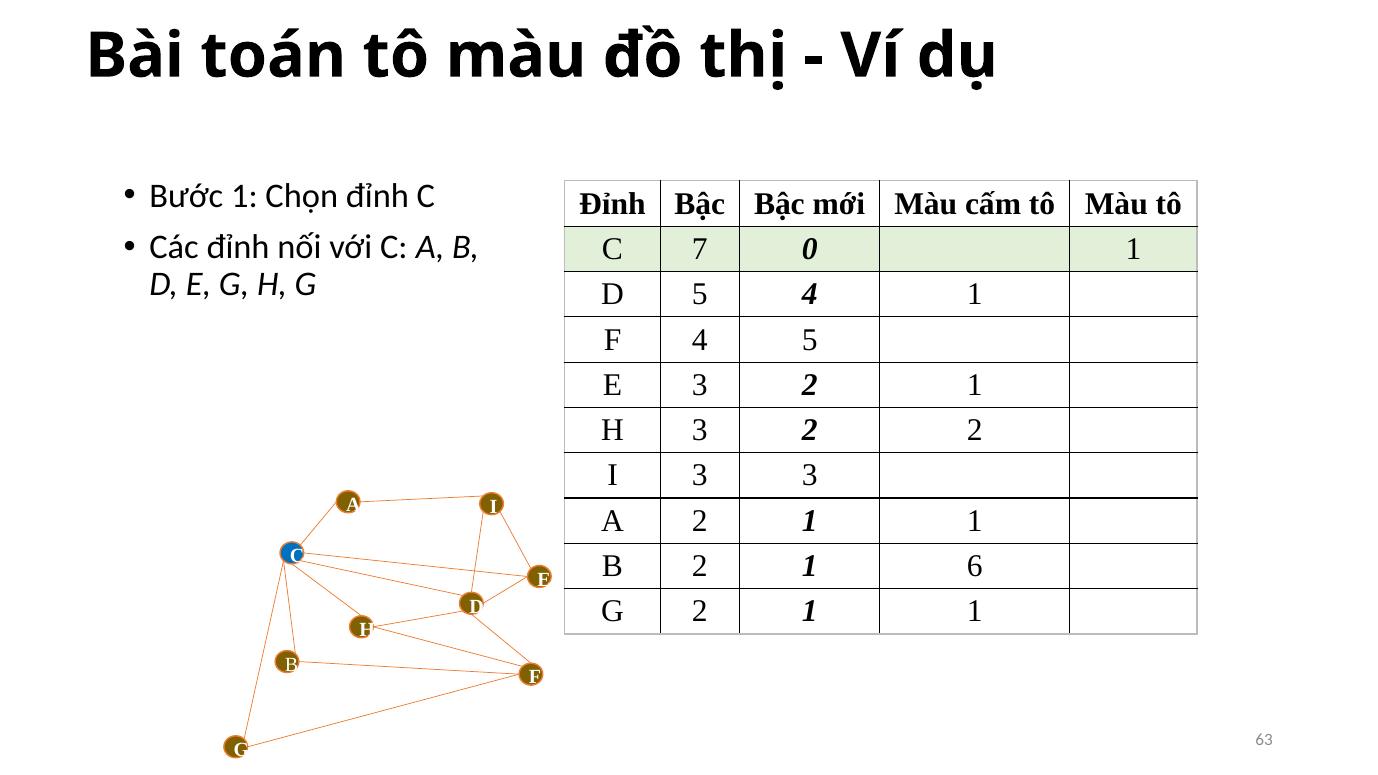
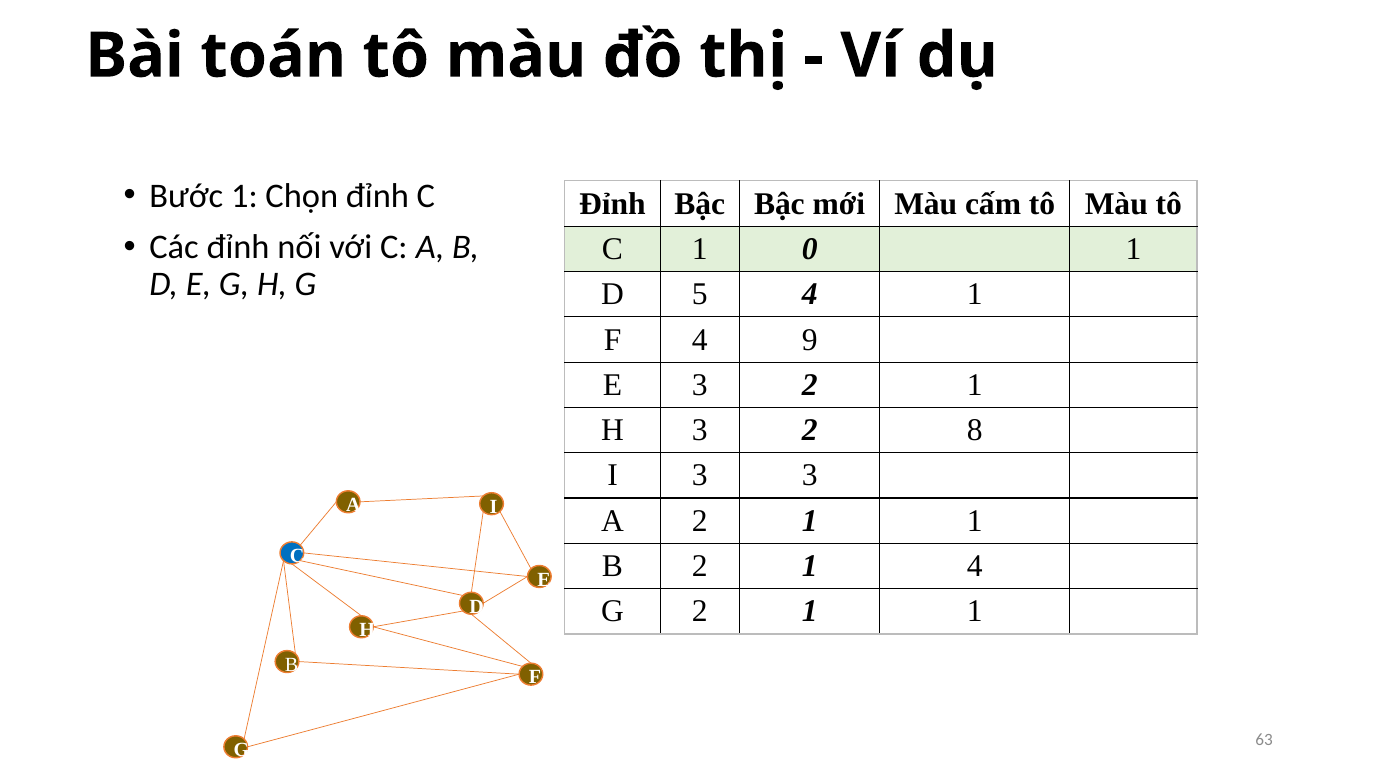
C 7: 7 -> 1
4 5: 5 -> 9
2 2: 2 -> 8
1 6: 6 -> 4
